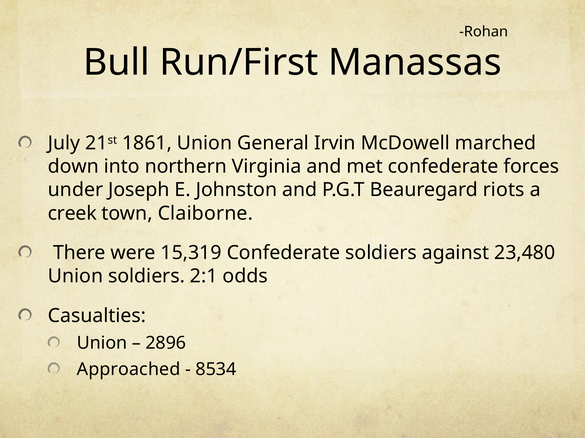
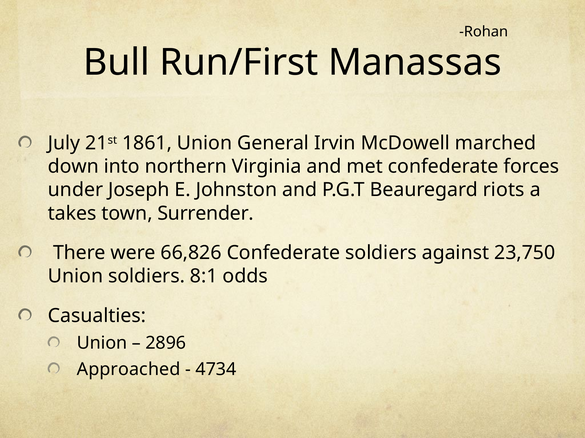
creek: creek -> takes
Claiborne: Claiborne -> Surrender
15,319: 15,319 -> 66,826
23,480: 23,480 -> 23,750
2:1: 2:1 -> 8:1
8534: 8534 -> 4734
